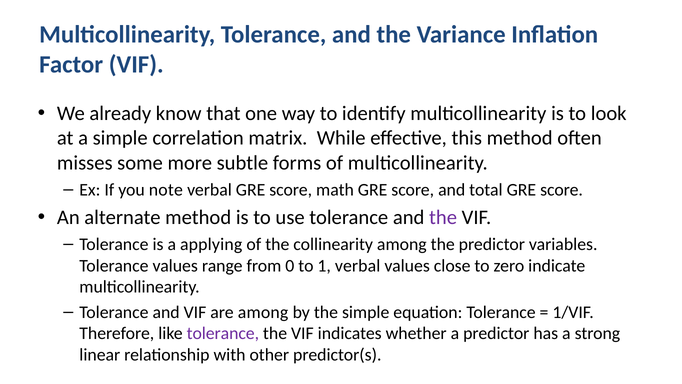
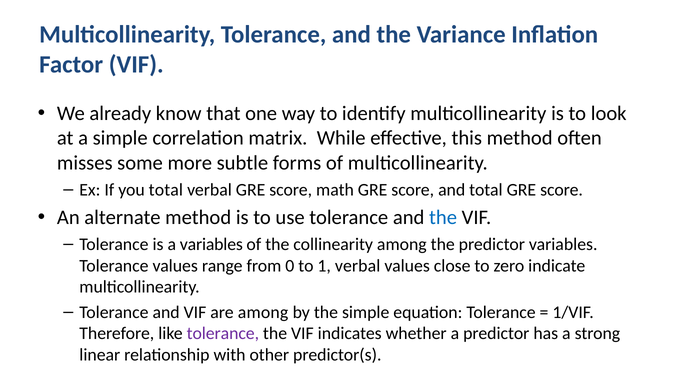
you note: note -> total
the at (443, 217) colour: purple -> blue
a applying: applying -> variables
